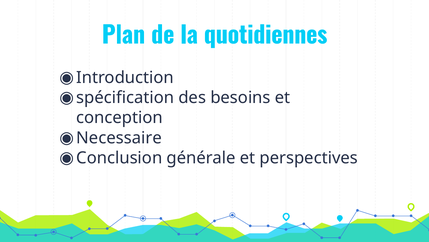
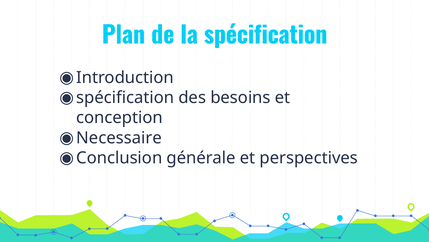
la quotidiennes: quotidiennes -> spécification
